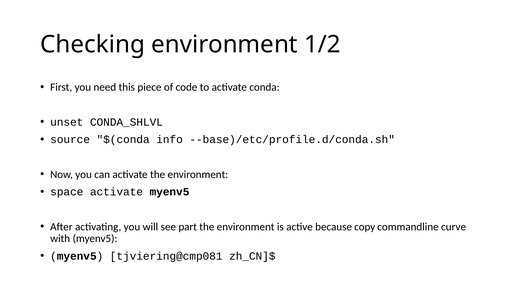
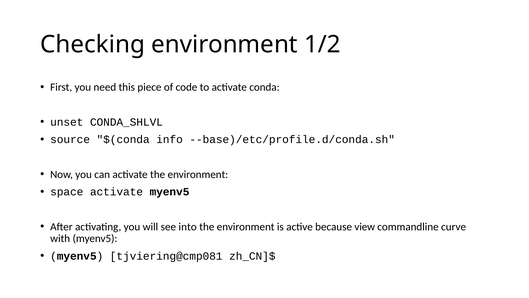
part: part -> into
copy: copy -> view
